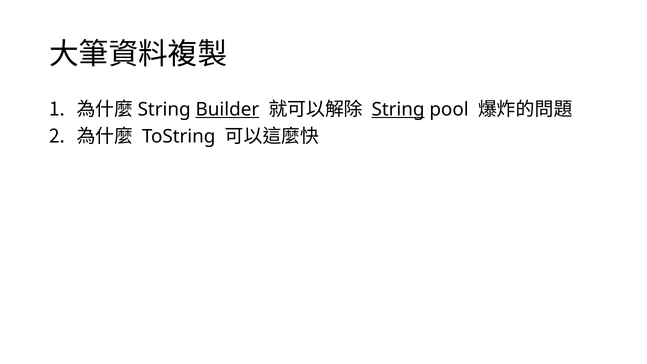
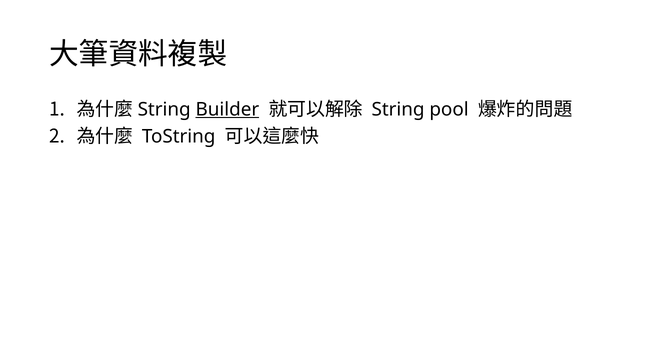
String at (398, 109) underline: present -> none
